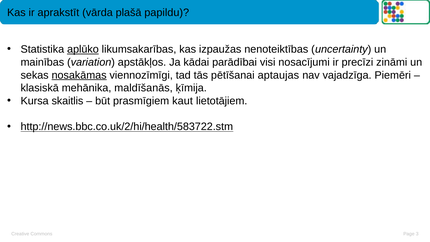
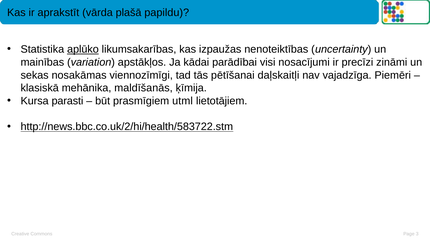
nosakāmas underline: present -> none
aptaujas: aptaujas -> daļskaitļi
skaitlis: skaitlis -> parasti
kaut: kaut -> utml
